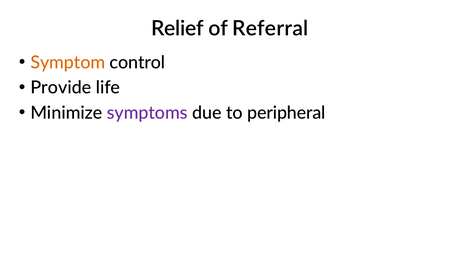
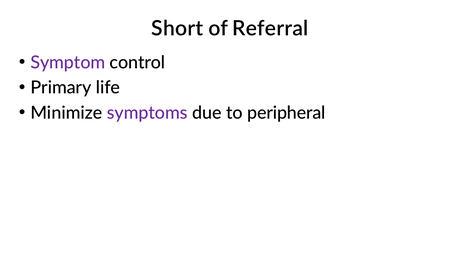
Relief: Relief -> Short
Symptom colour: orange -> purple
Provide: Provide -> Primary
